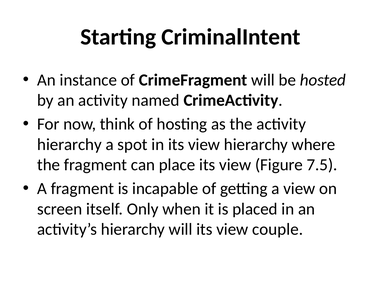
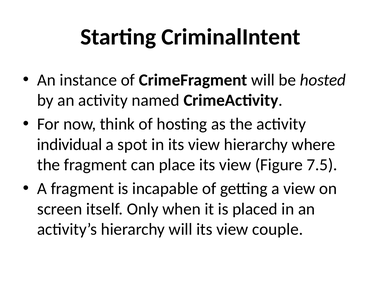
hierarchy at (69, 144): hierarchy -> individual
